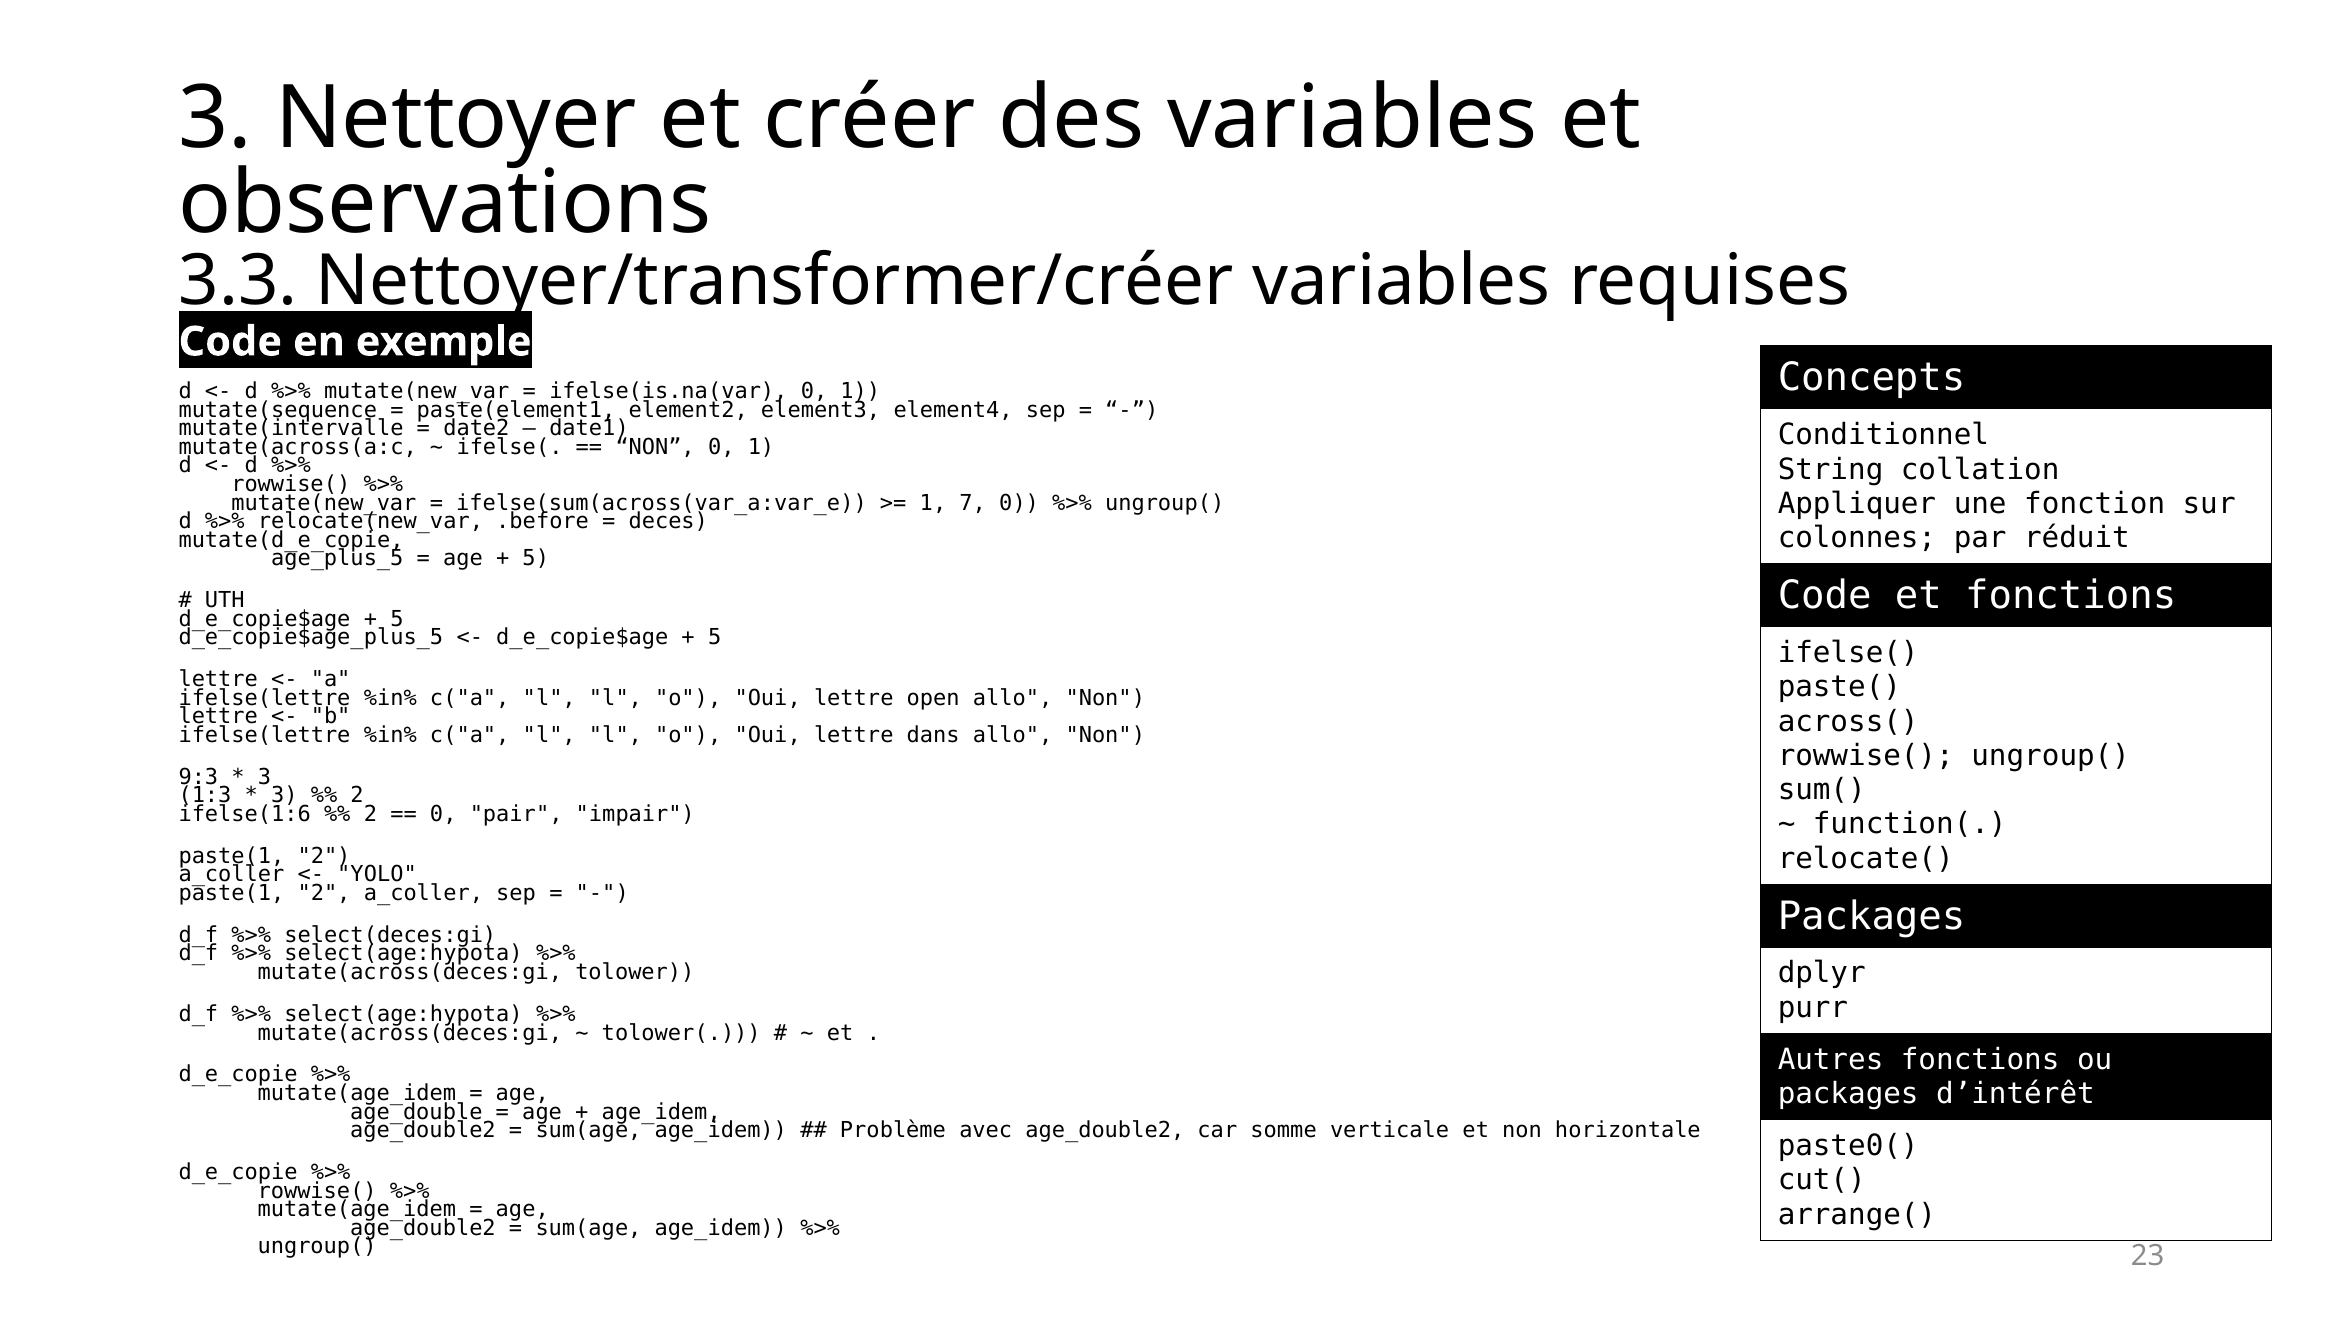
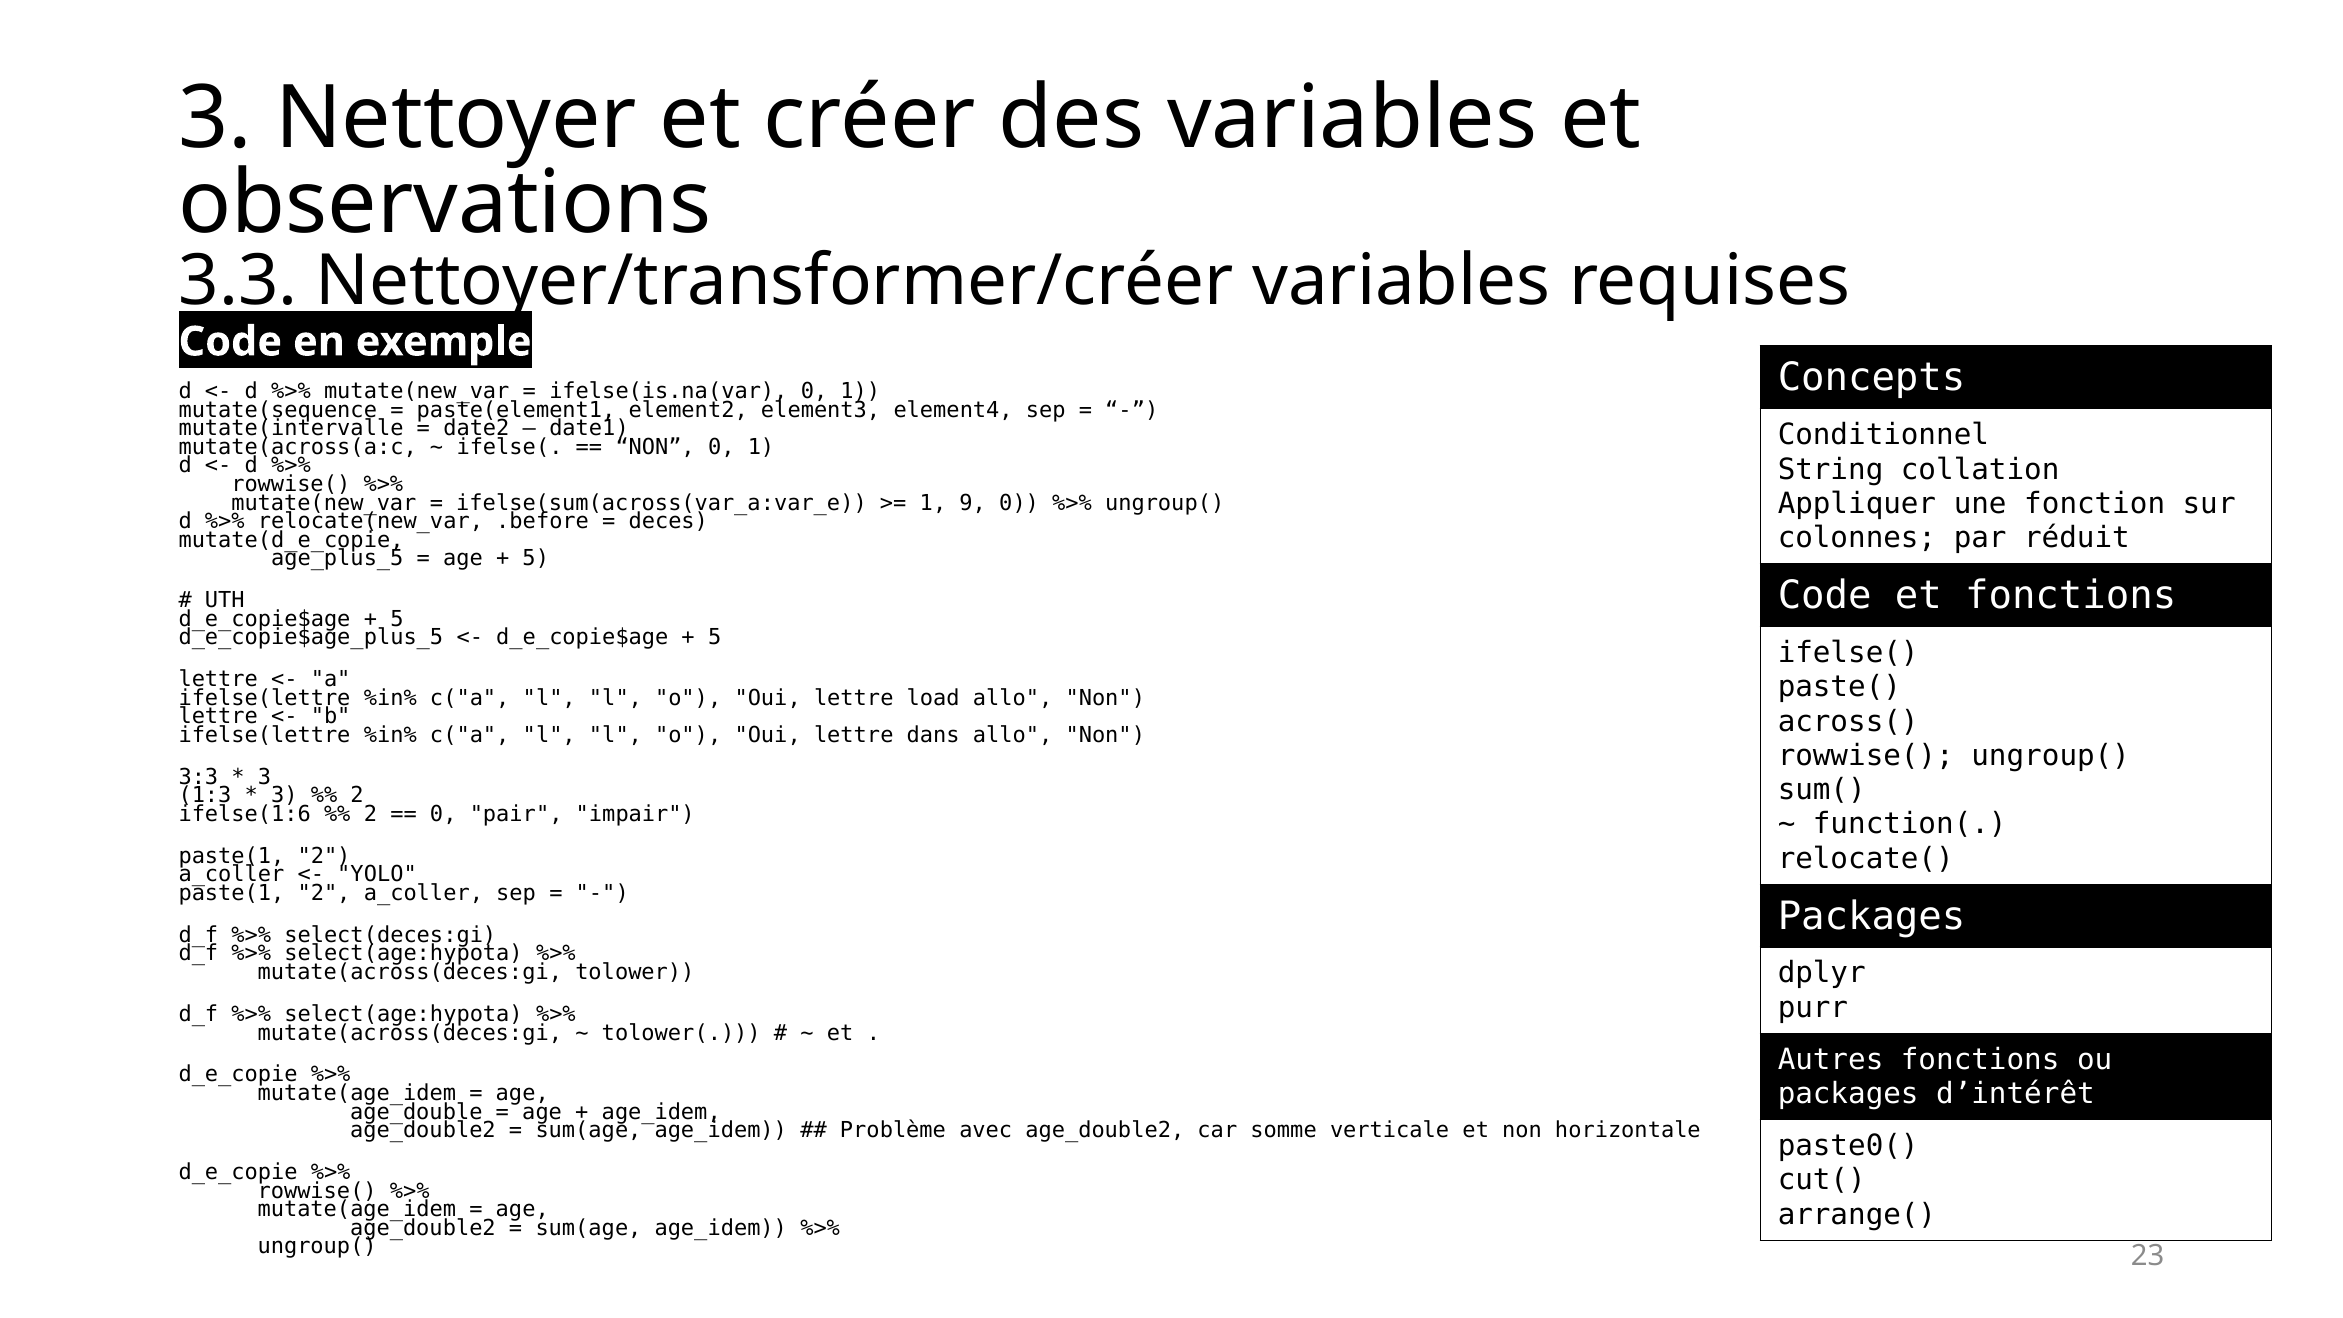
7: 7 -> 9
open: open -> load
9:3: 9:3 -> 3:3
